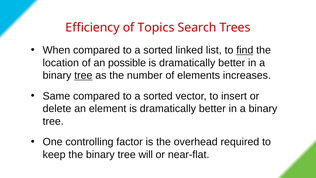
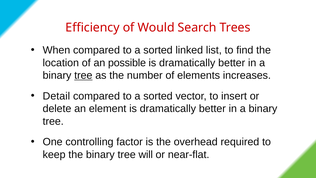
Topics: Topics -> Would
find underline: present -> none
Same: Same -> Detail
